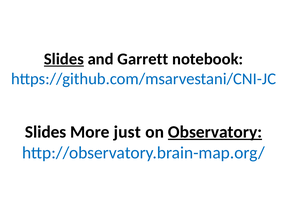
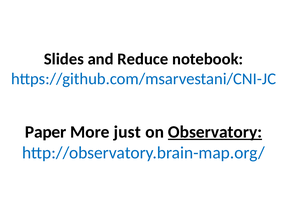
Slides at (64, 59) underline: present -> none
Garrett: Garrett -> Reduce
Slides at (46, 132): Slides -> Paper
